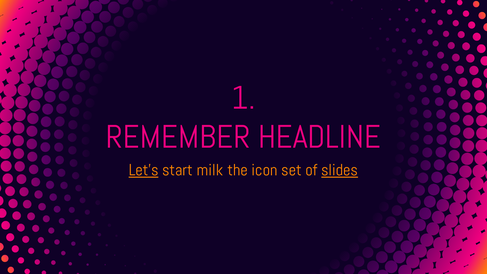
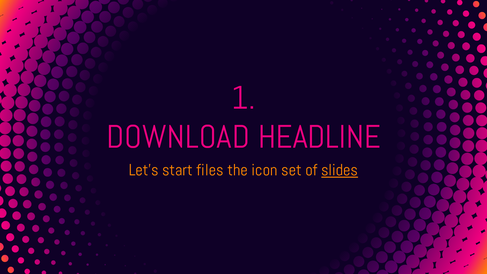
REMEMBER: REMEMBER -> DOWNLOAD
Let’s underline: present -> none
milk: milk -> files
